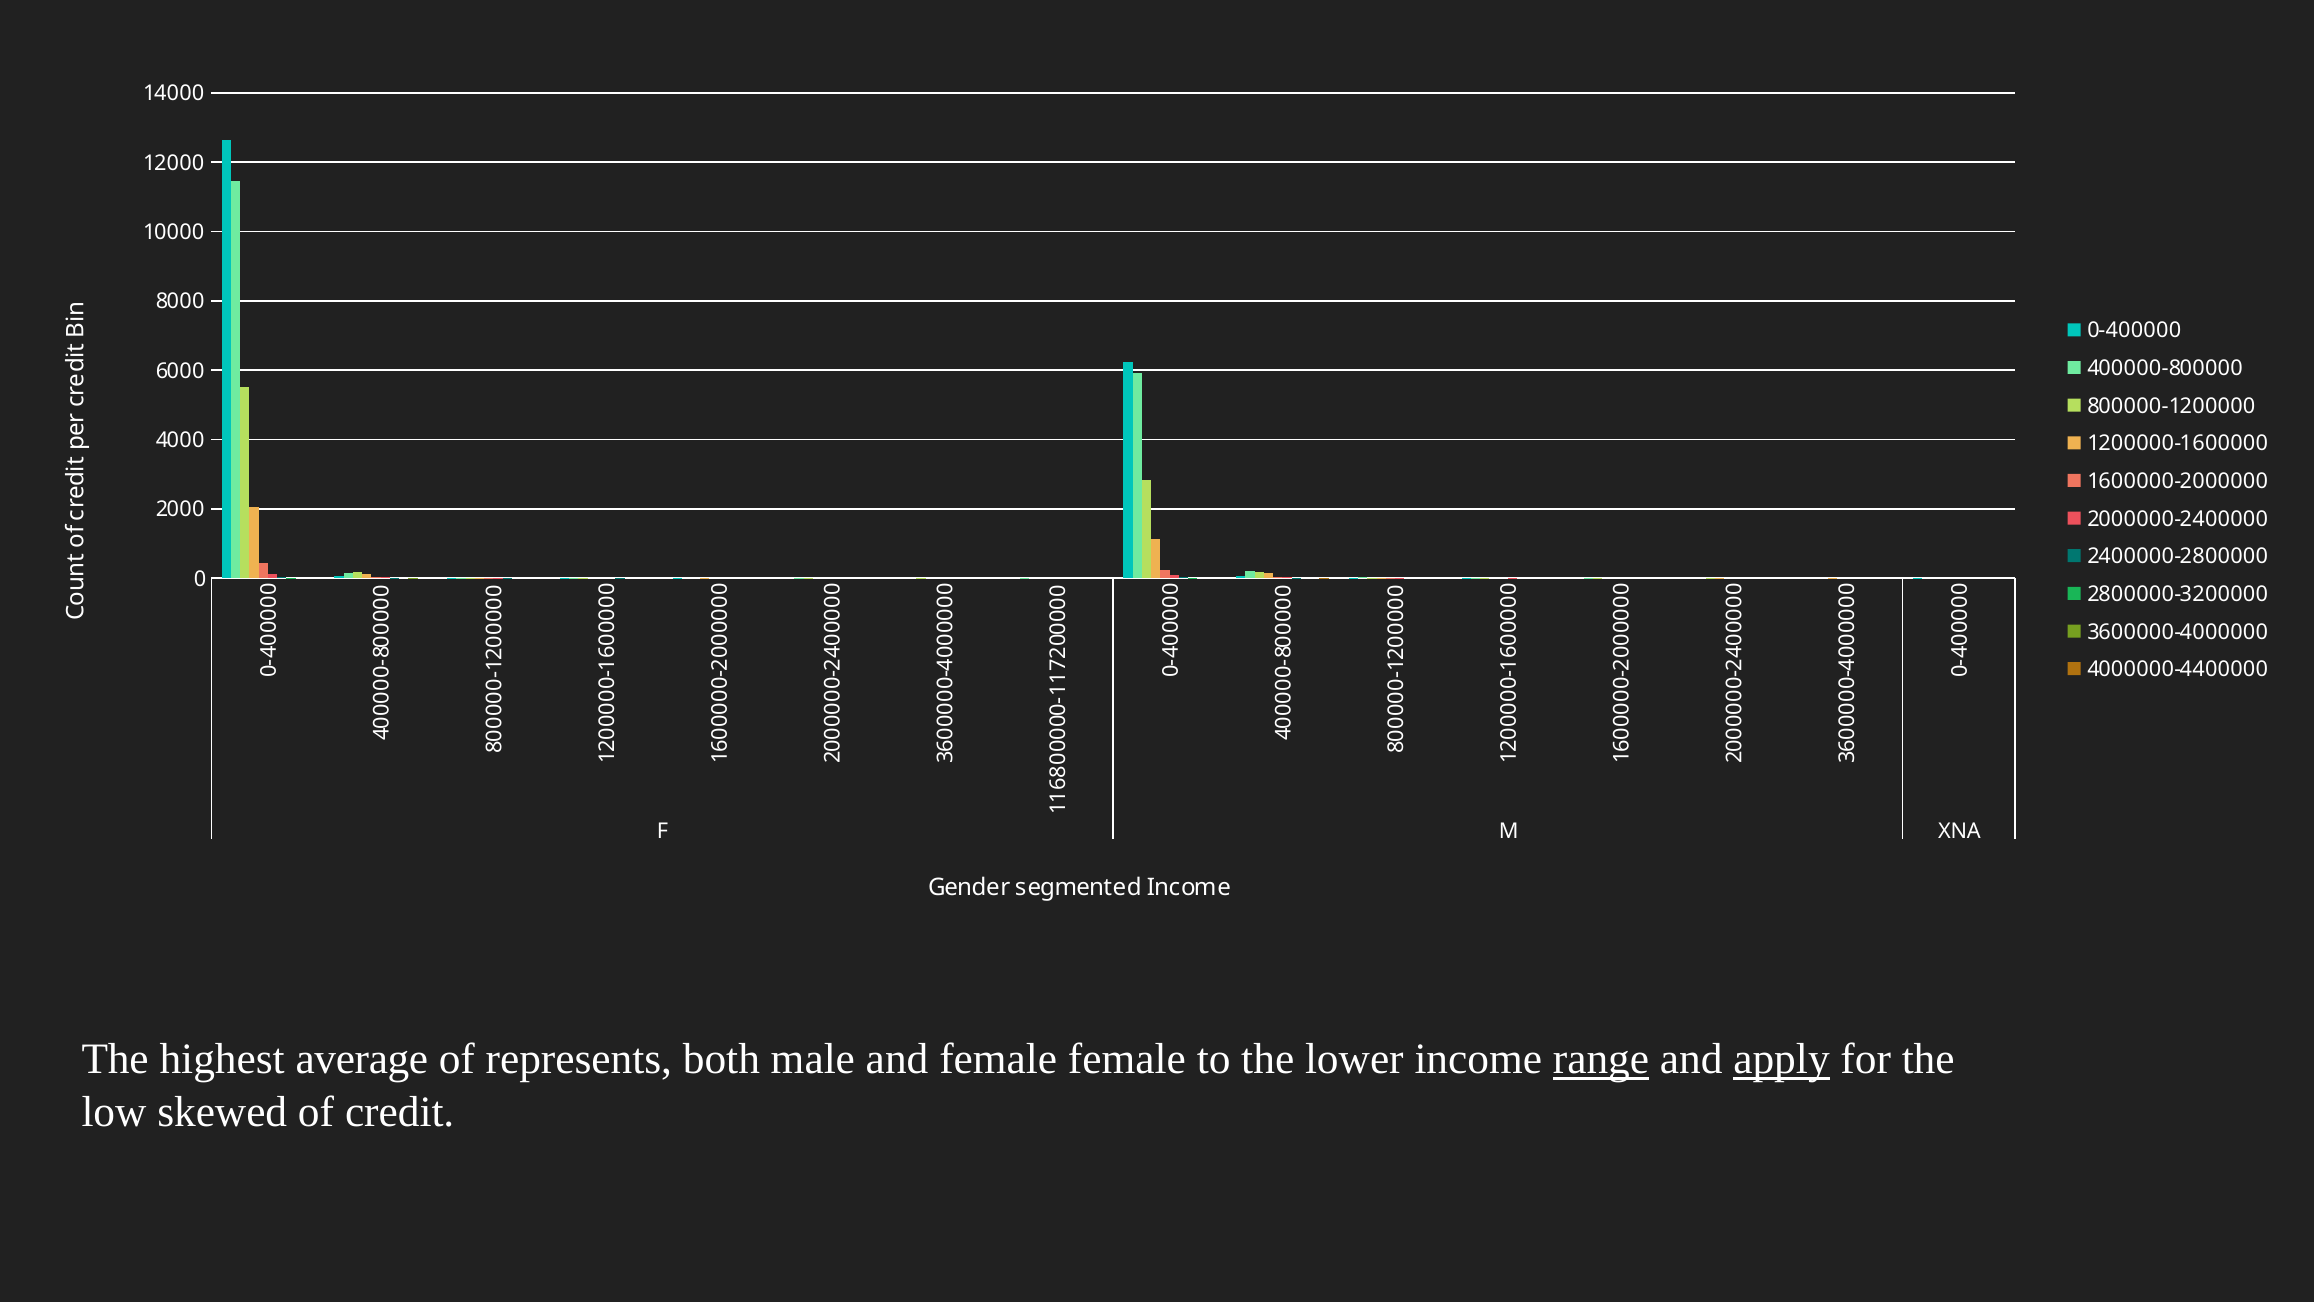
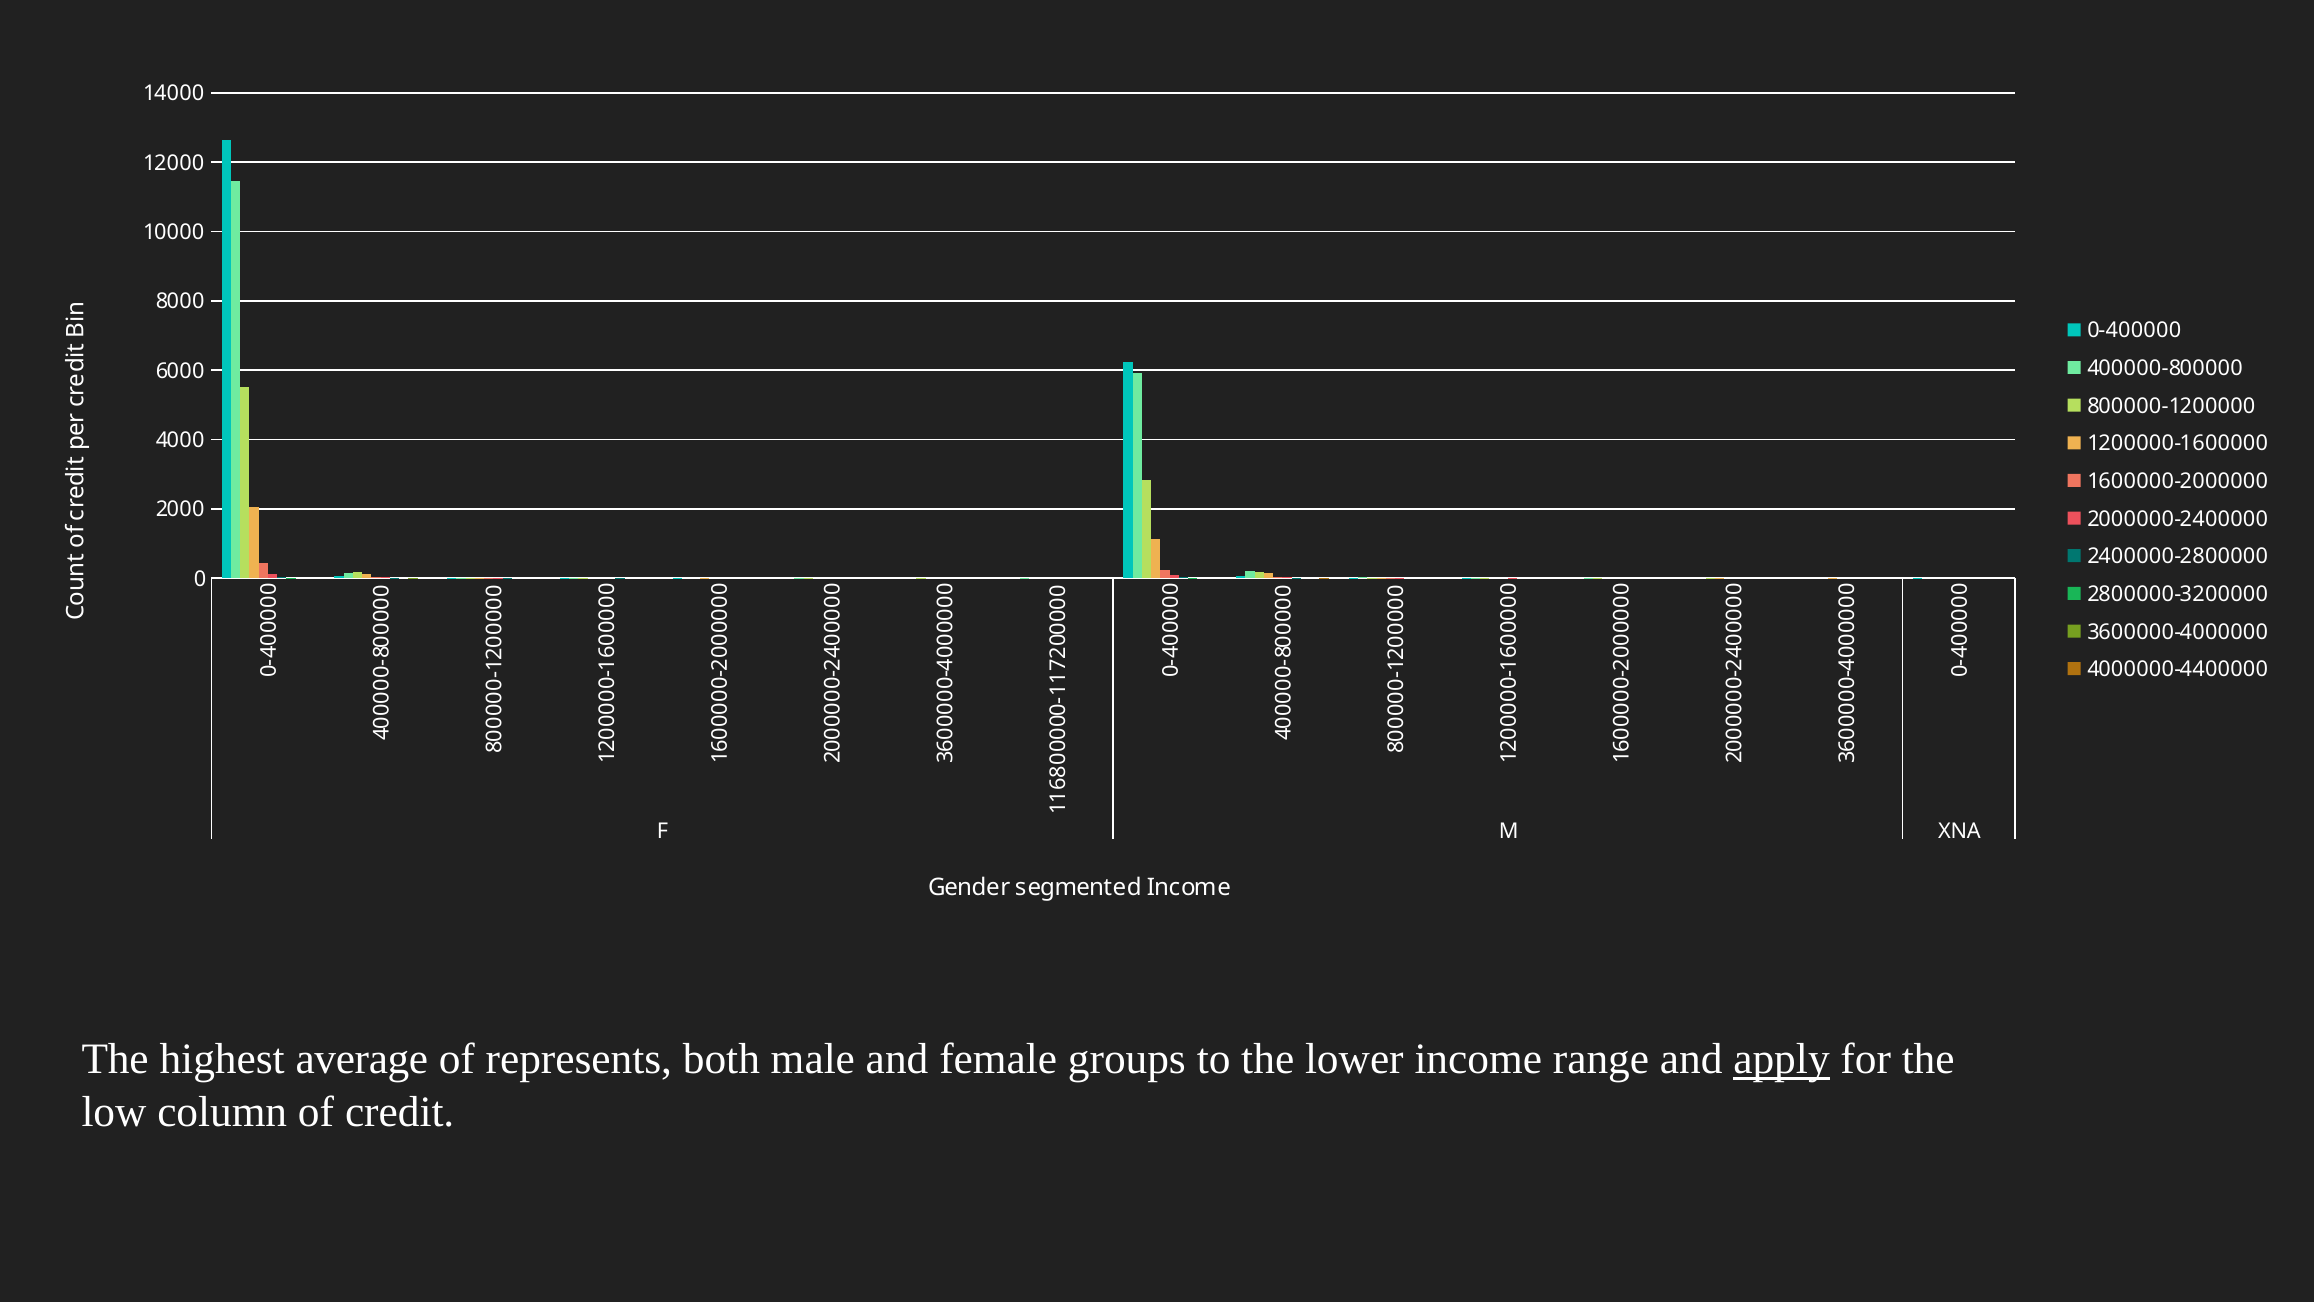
female female: female -> groups
range underline: present -> none
skewed: skewed -> column
